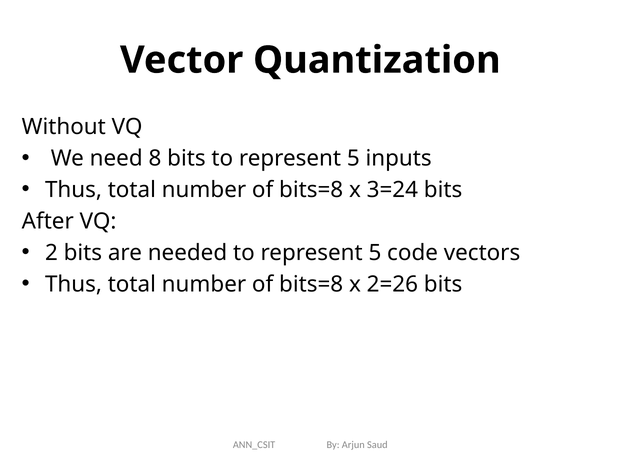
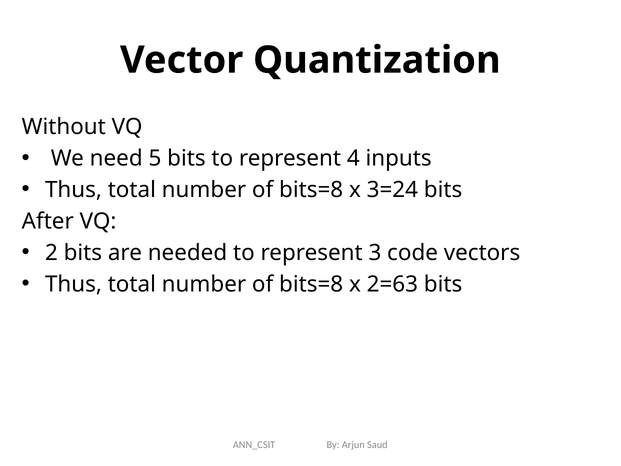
8: 8 -> 5
bits to represent 5: 5 -> 4
needed to represent 5: 5 -> 3
2=26: 2=26 -> 2=63
